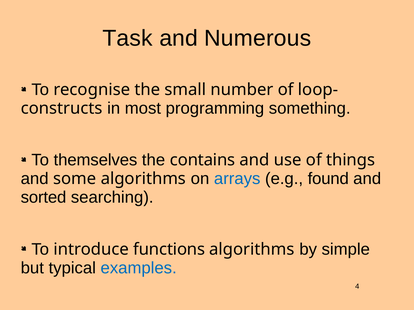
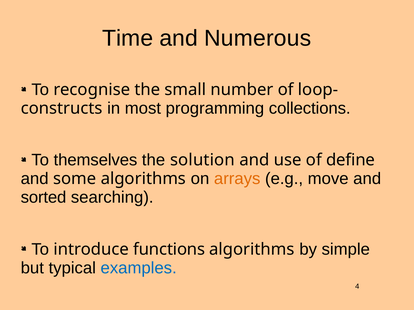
Task: Task -> Time
something: something -> collections
contains: contains -> solution
things: things -> define
arrays colour: blue -> orange
found: found -> move
